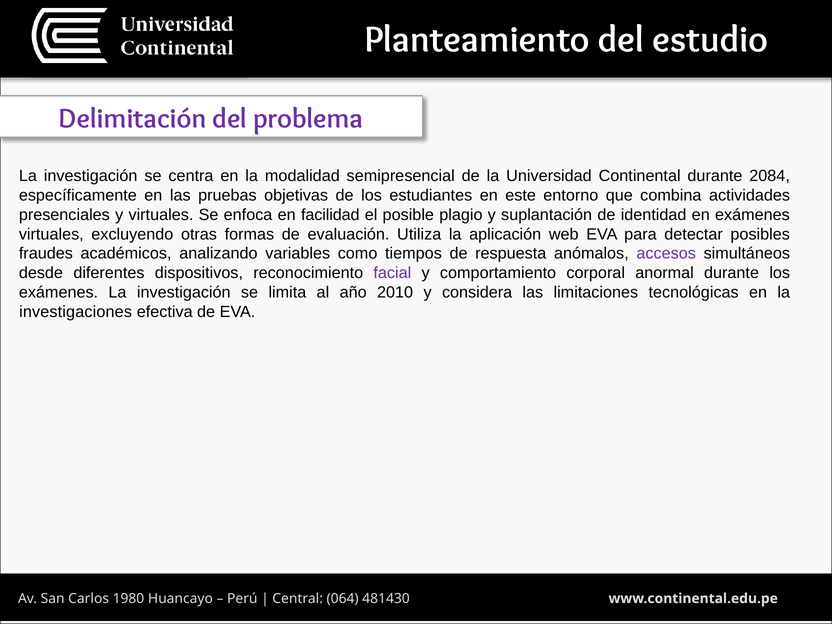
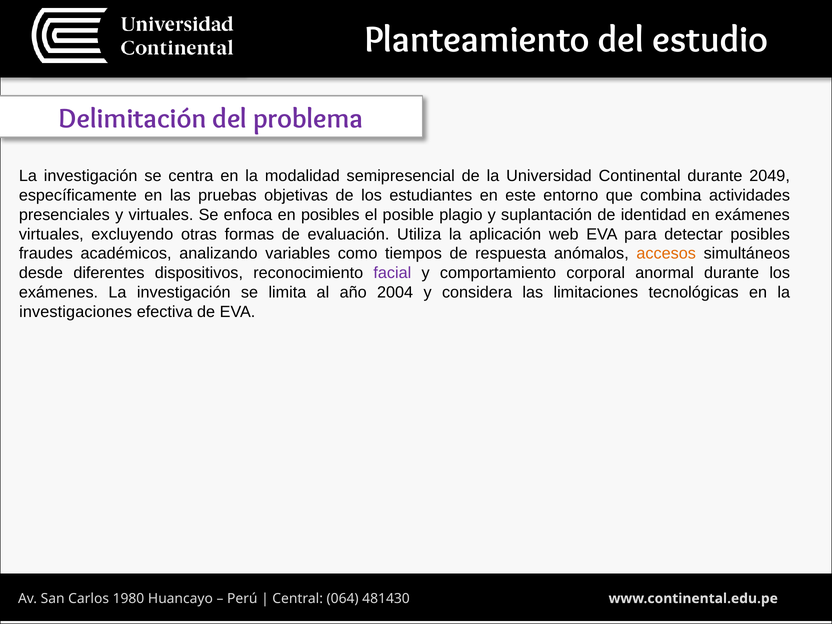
2084: 2084 -> 2049
en facilidad: facilidad -> posibles
accesos colour: purple -> orange
2010: 2010 -> 2004
